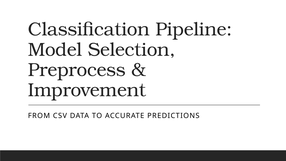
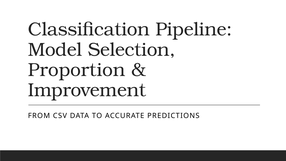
Preprocess: Preprocess -> Proportion
